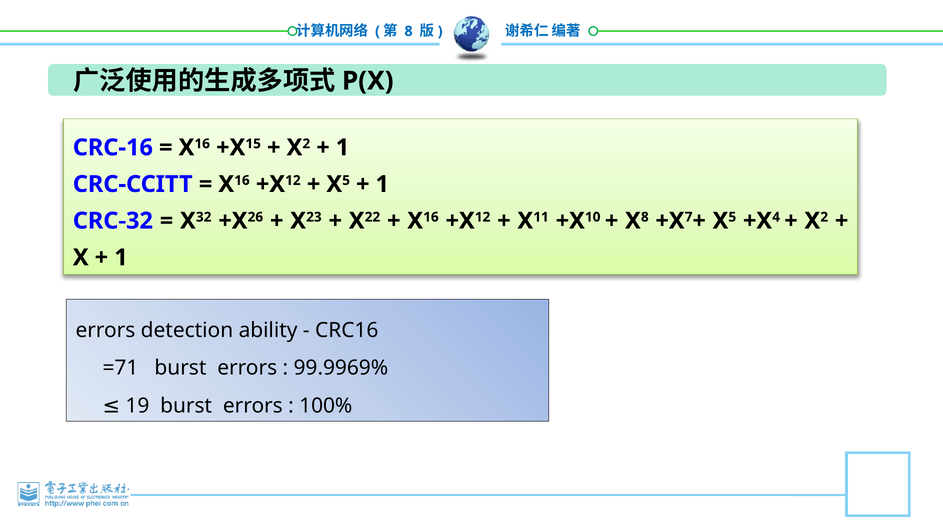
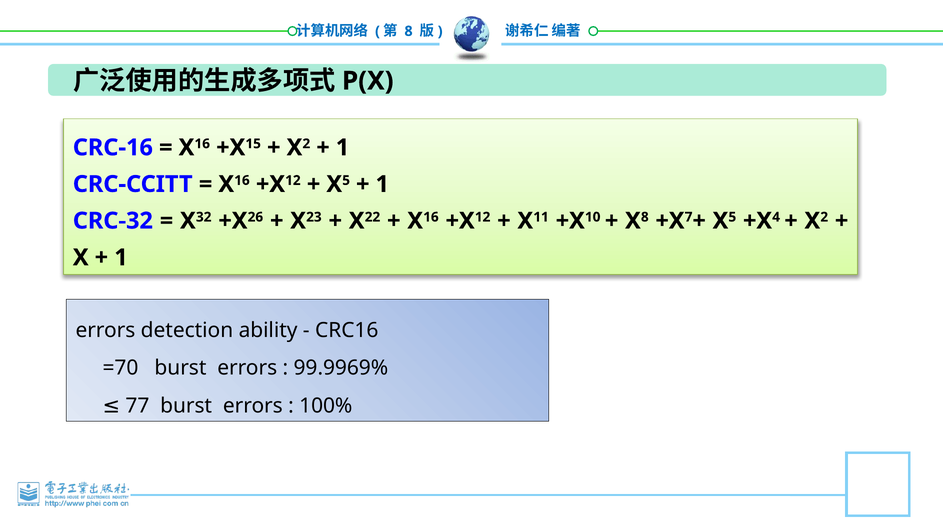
=71: =71 -> =70
19: 19 -> 77
